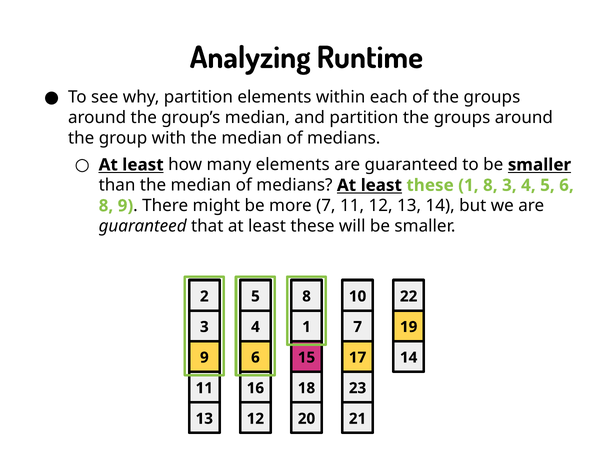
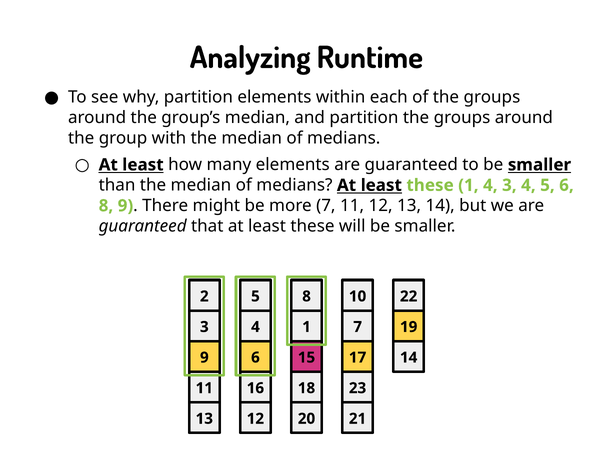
1 8: 8 -> 4
